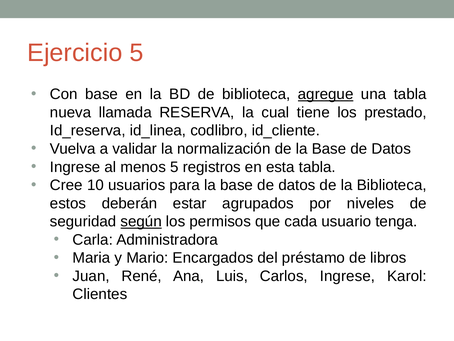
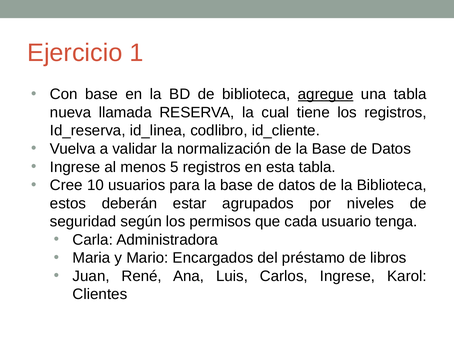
Ejercicio 5: 5 -> 1
los prestado: prestado -> registros
según underline: present -> none
